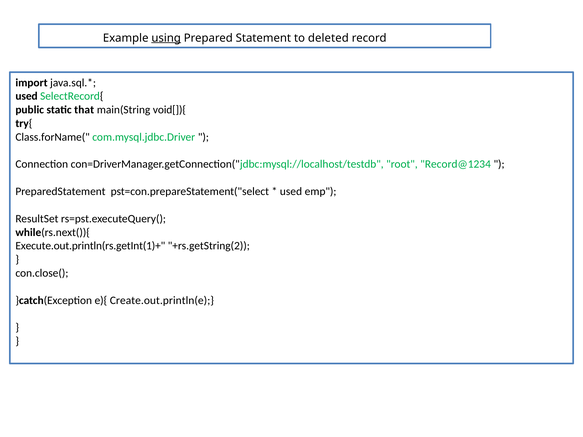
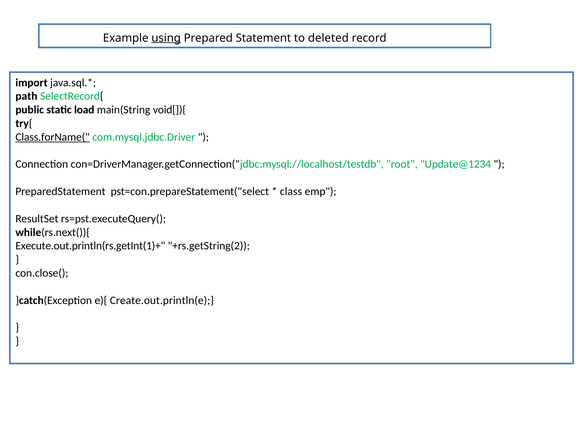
used at (27, 96): used -> path
that: that -> load
Class.forName( underline: none -> present
Record@1234: Record@1234 -> Update@1234
used at (291, 192): used -> class
